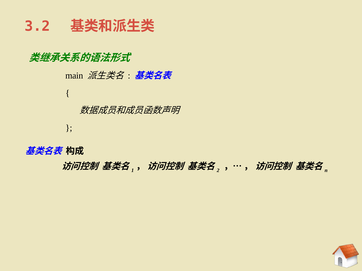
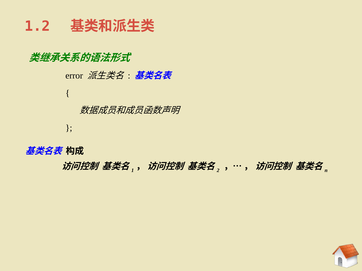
3.2: 3.2 -> 1.2
main: main -> error
